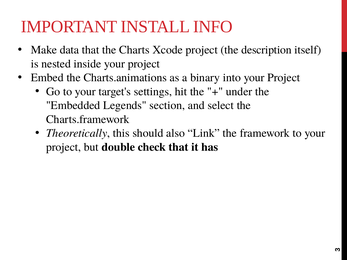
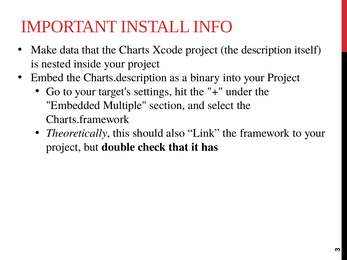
Charts.animations: Charts.animations -> Charts.description
Legends: Legends -> Multiple
